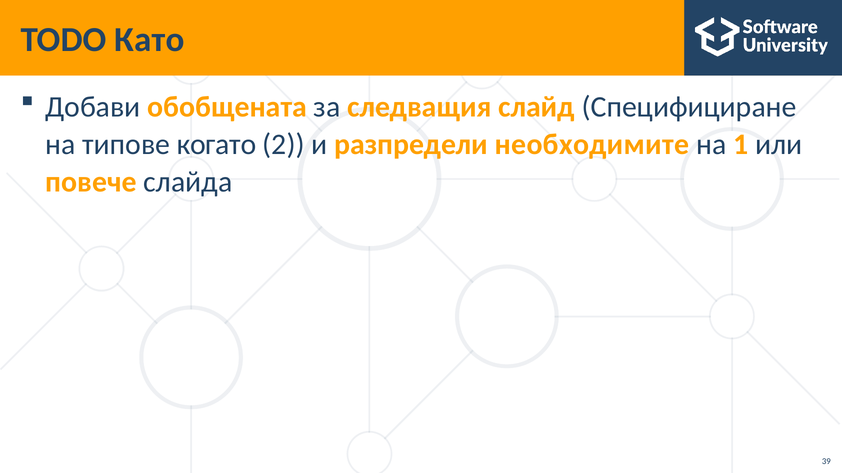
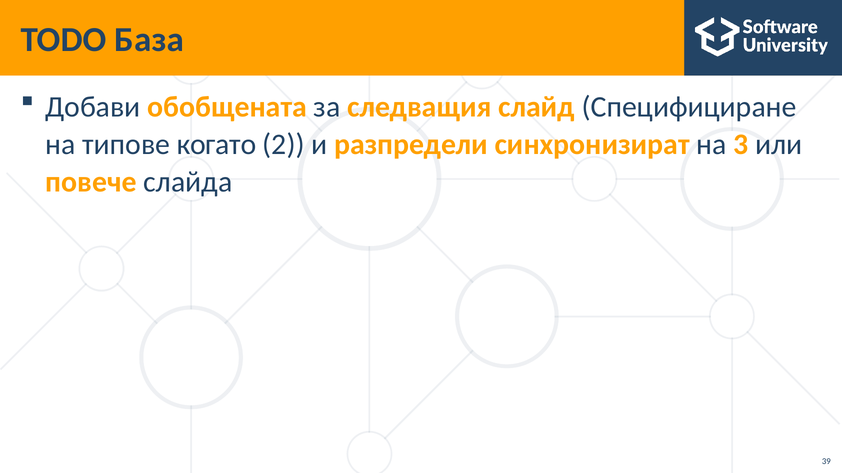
Като: Като -> База
необходимите: необходимите -> синхронизират
1: 1 -> 3
